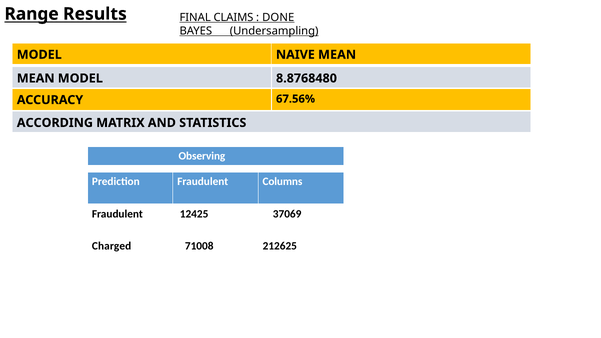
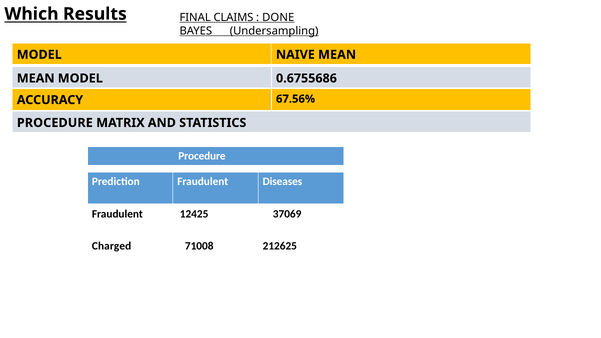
Range: Range -> Which
8.8768480: 8.8768480 -> 0.6755686
ACCORDING at (55, 123): ACCORDING -> PROCEDURE
Observing at (202, 156): Observing -> Procedure
Columns: Columns -> Diseases
